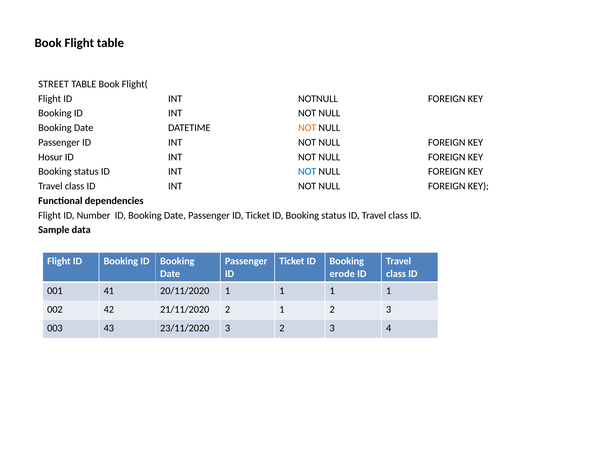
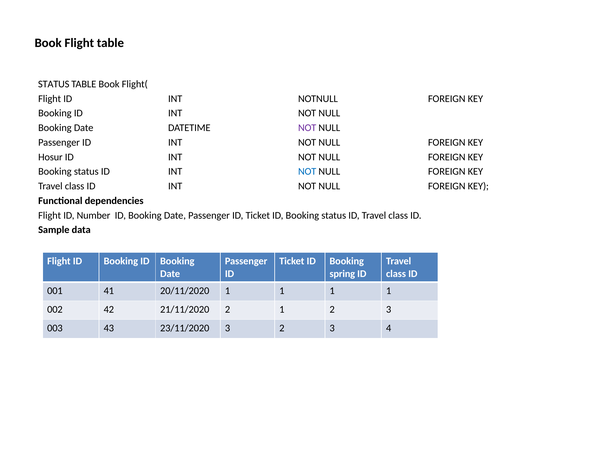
STREET at (54, 84): STREET -> STATUS
NOT at (307, 128) colour: orange -> purple
erode: erode -> spring
